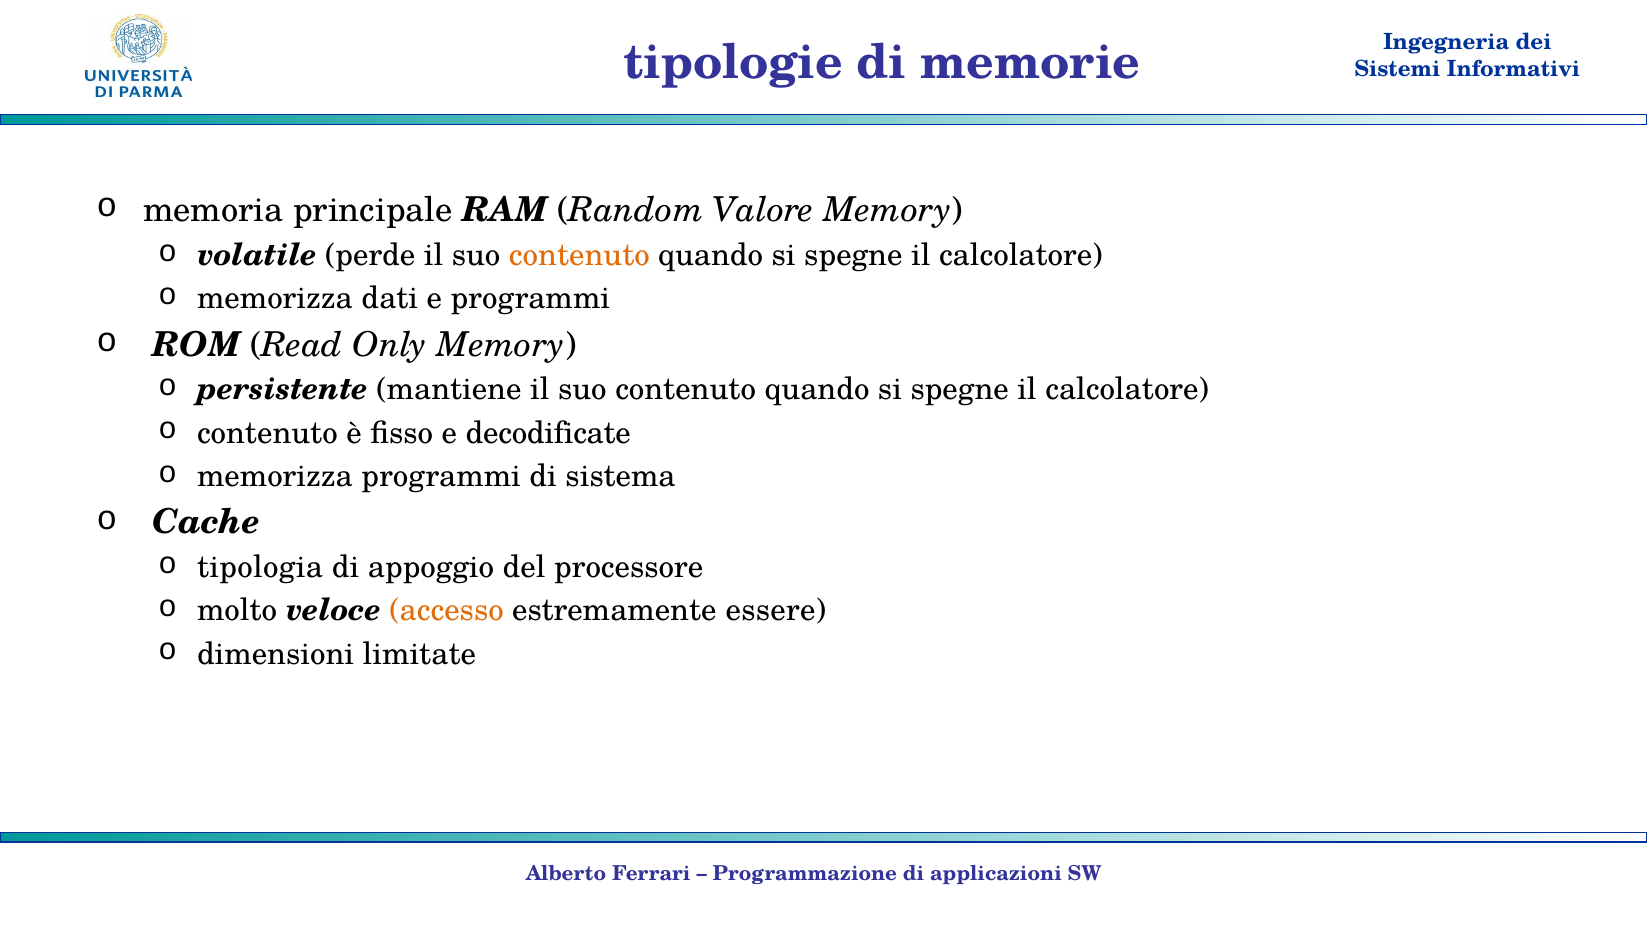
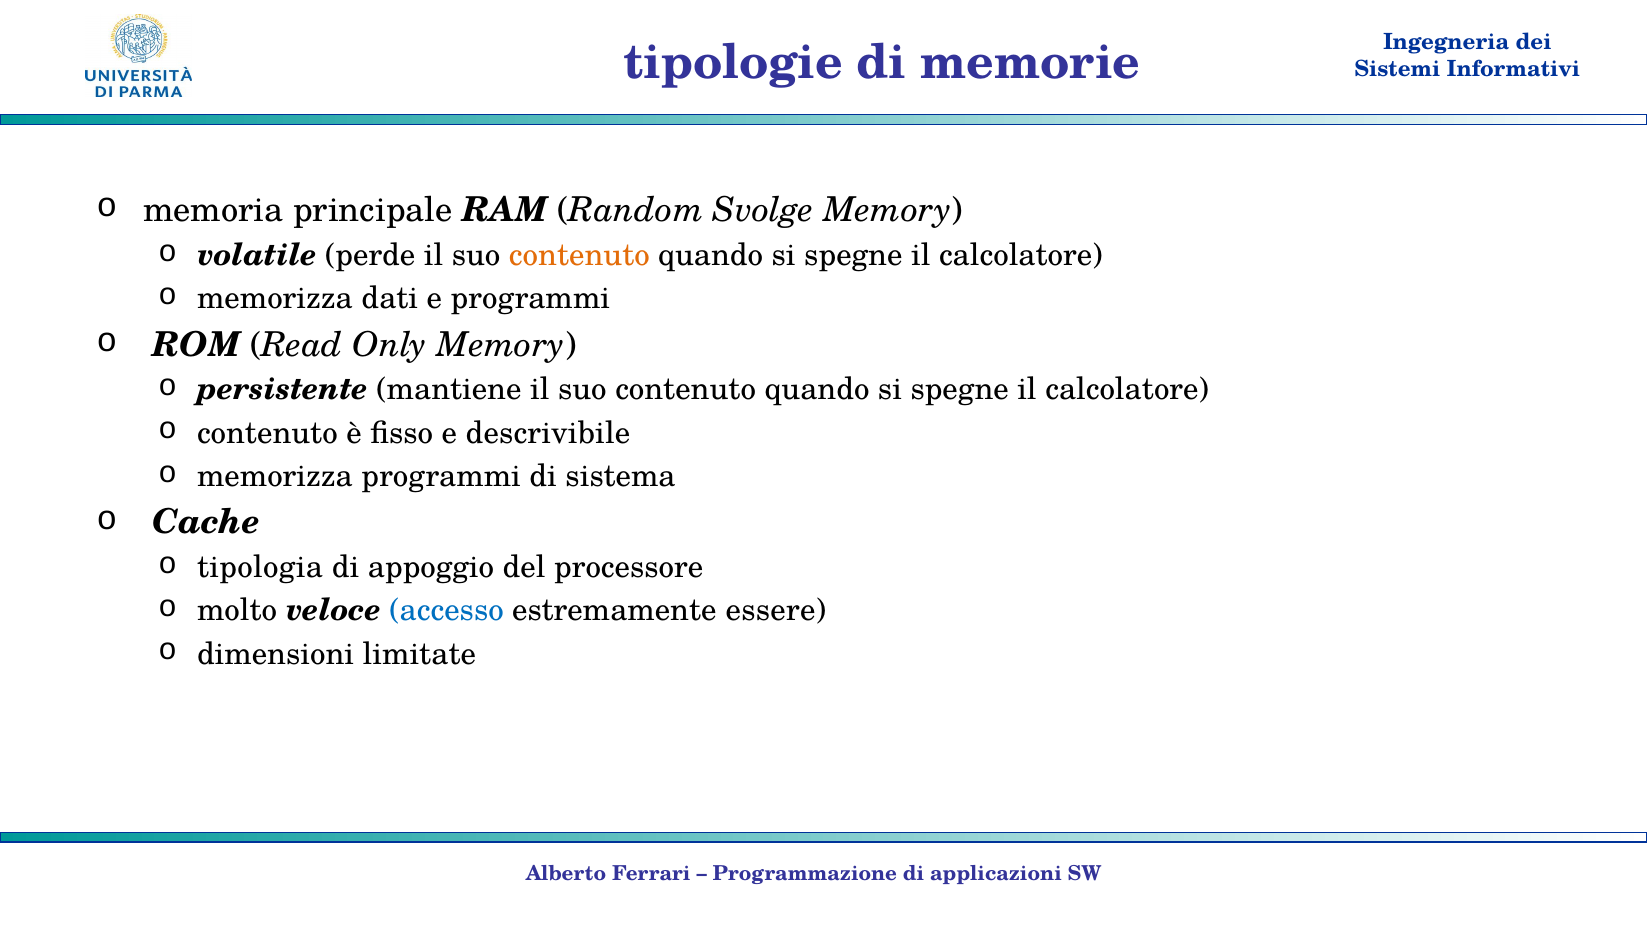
Valore: Valore -> Svolge
decodificate: decodificate -> descrivibile
accesso colour: orange -> blue
